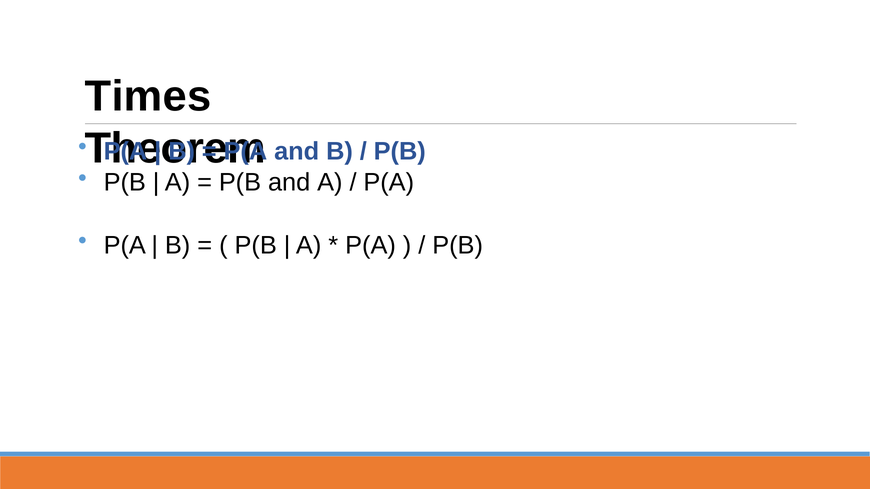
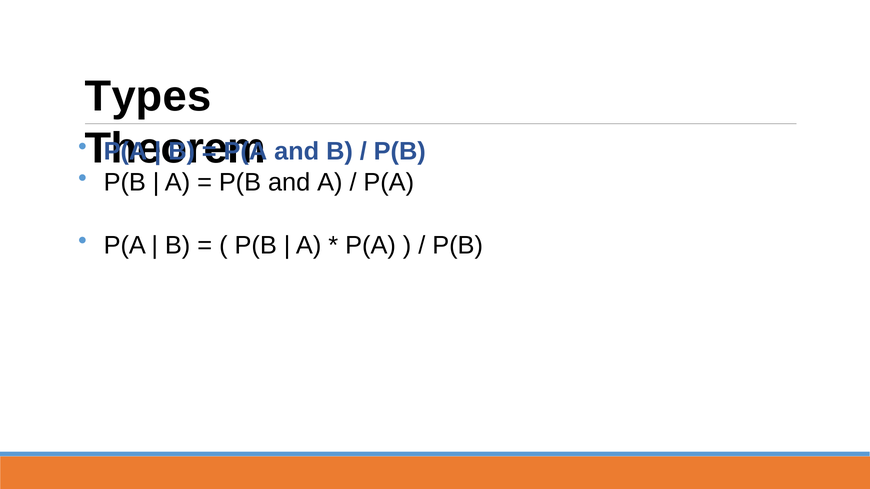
Times: Times -> Types
